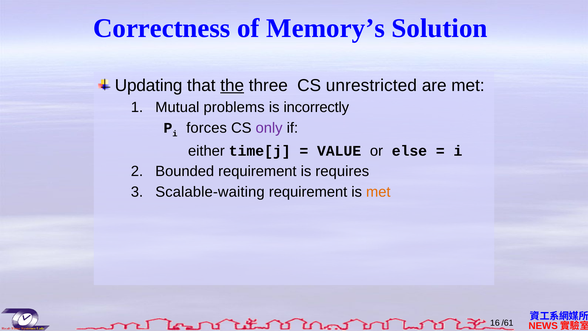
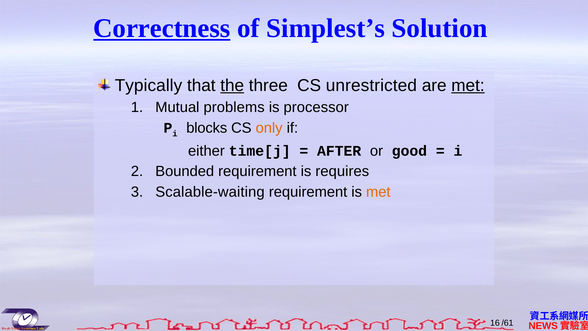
Correctness underline: none -> present
Memory’s: Memory’s -> Simplest’s
Updating: Updating -> Typically
met at (468, 85) underline: none -> present
incorrectly: incorrectly -> processor
forces: forces -> blocks
only colour: purple -> orange
VALUE: VALUE -> AFTER
else: else -> good
